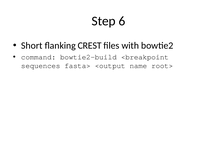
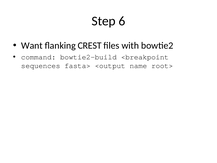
Short: Short -> Want
